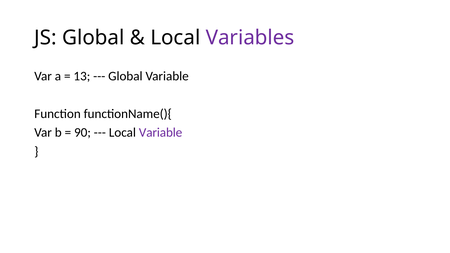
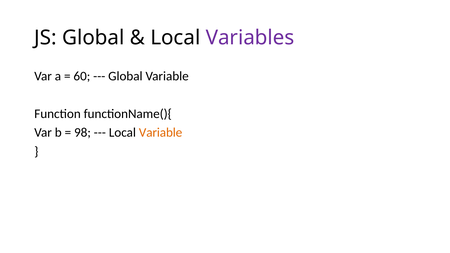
13: 13 -> 60
90: 90 -> 98
Variable at (161, 133) colour: purple -> orange
